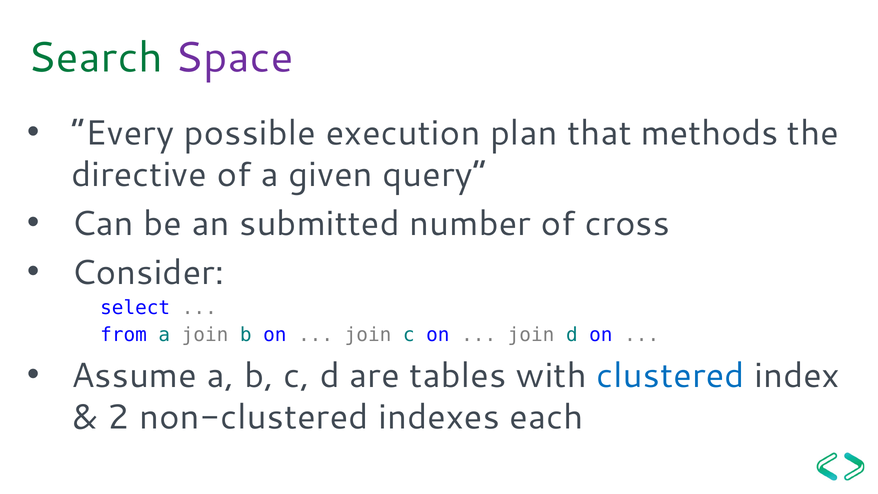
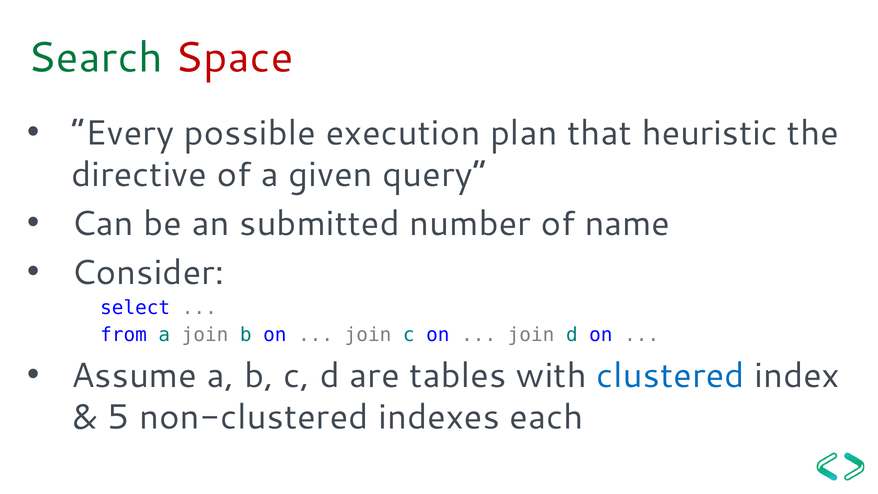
Space colour: purple -> red
methods: methods -> heuristic
cross: cross -> name
2: 2 -> 5
